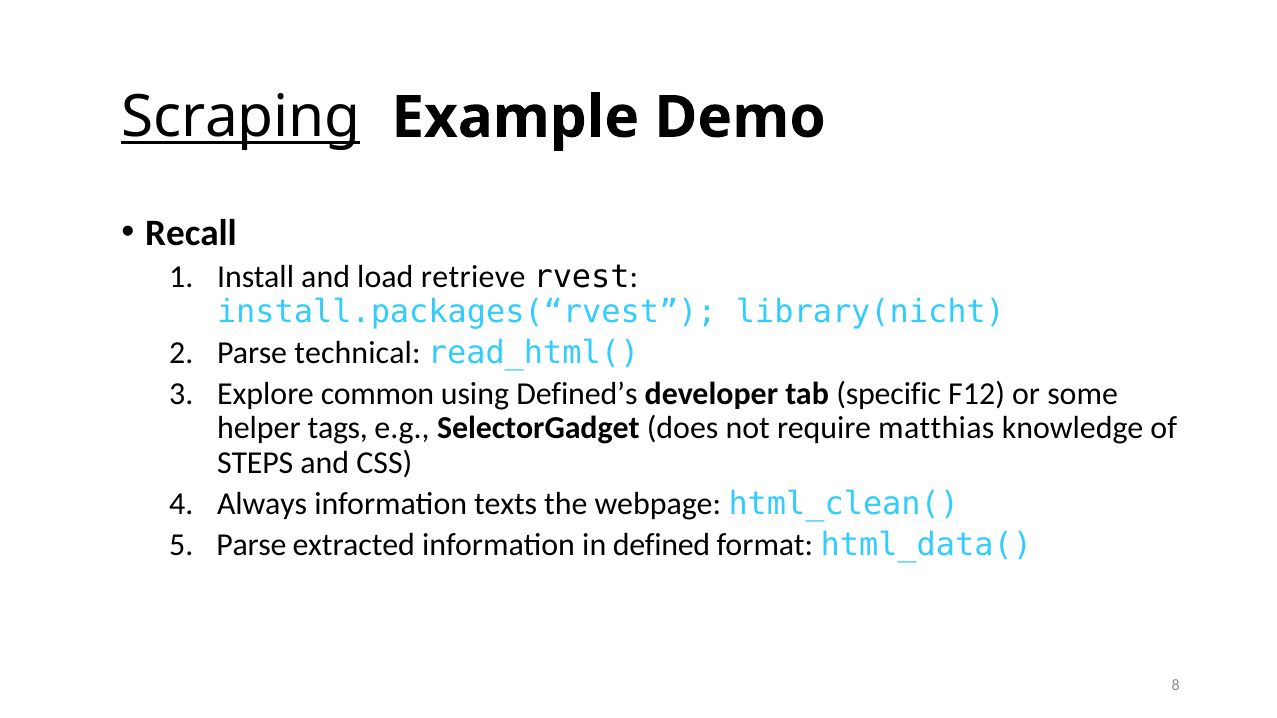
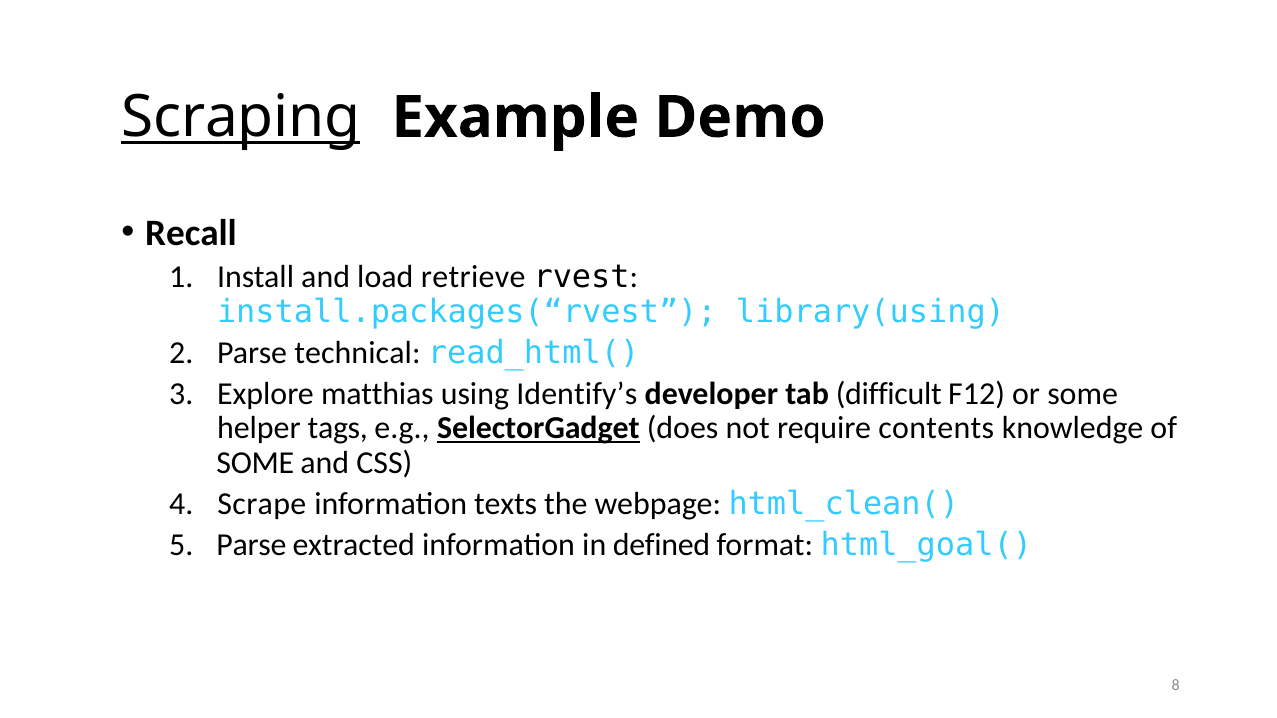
library(nicht: library(nicht -> library(using
common: common -> matthias
Defined’s: Defined’s -> Identify’s
specific: specific -> difficult
SelectorGadget underline: none -> present
matthias: matthias -> contents
STEPS at (255, 463): STEPS -> SOME
Always: Always -> Scrape
html_data(: html_data( -> html_goal(
